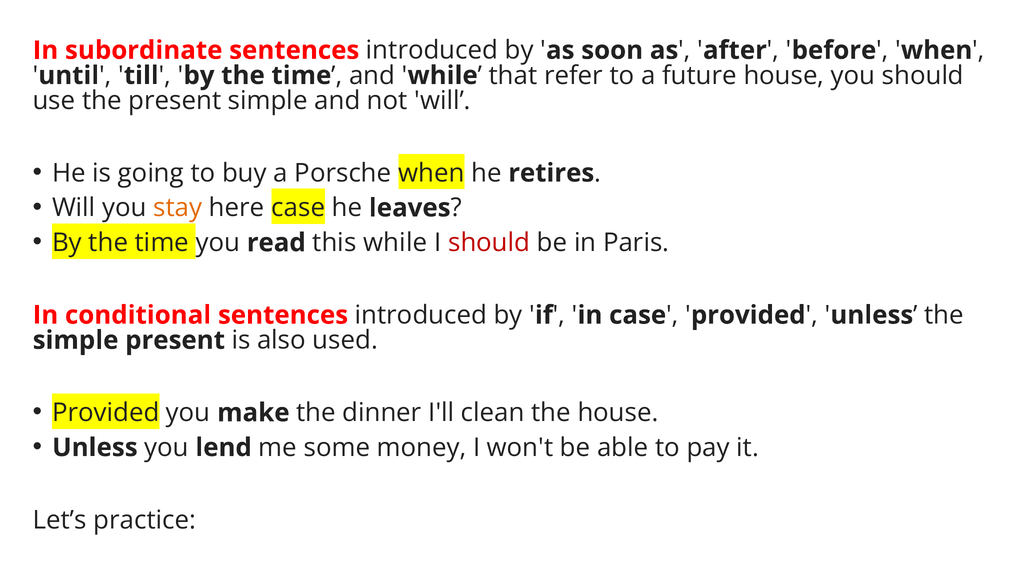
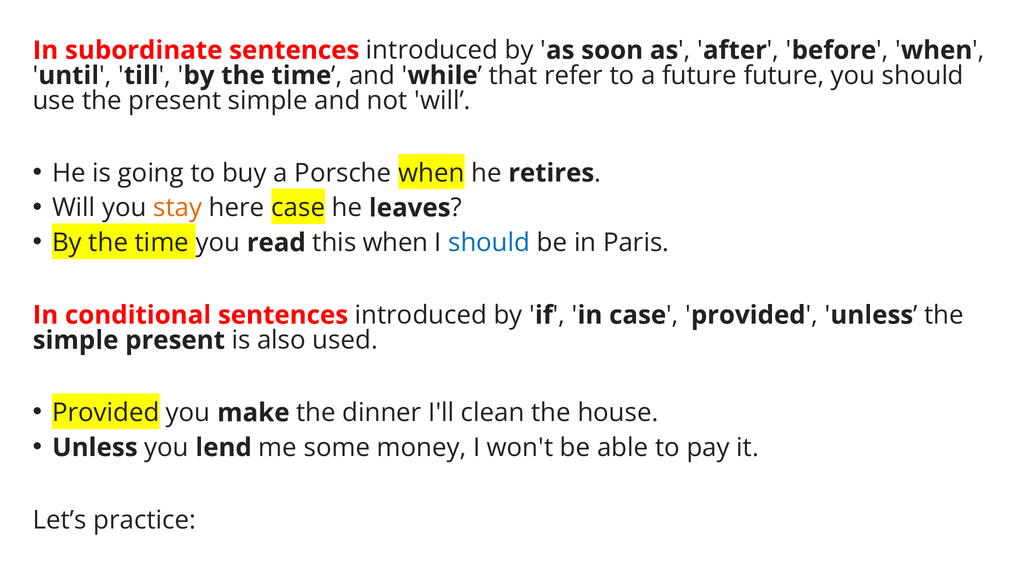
future house: house -> future
this while: while -> when
should at (489, 243) colour: red -> blue
